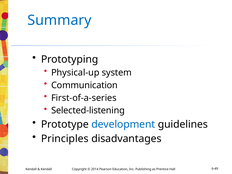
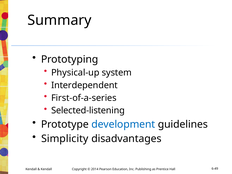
Summary colour: blue -> black
Communication: Communication -> Interdependent
Principles: Principles -> Simplicity
